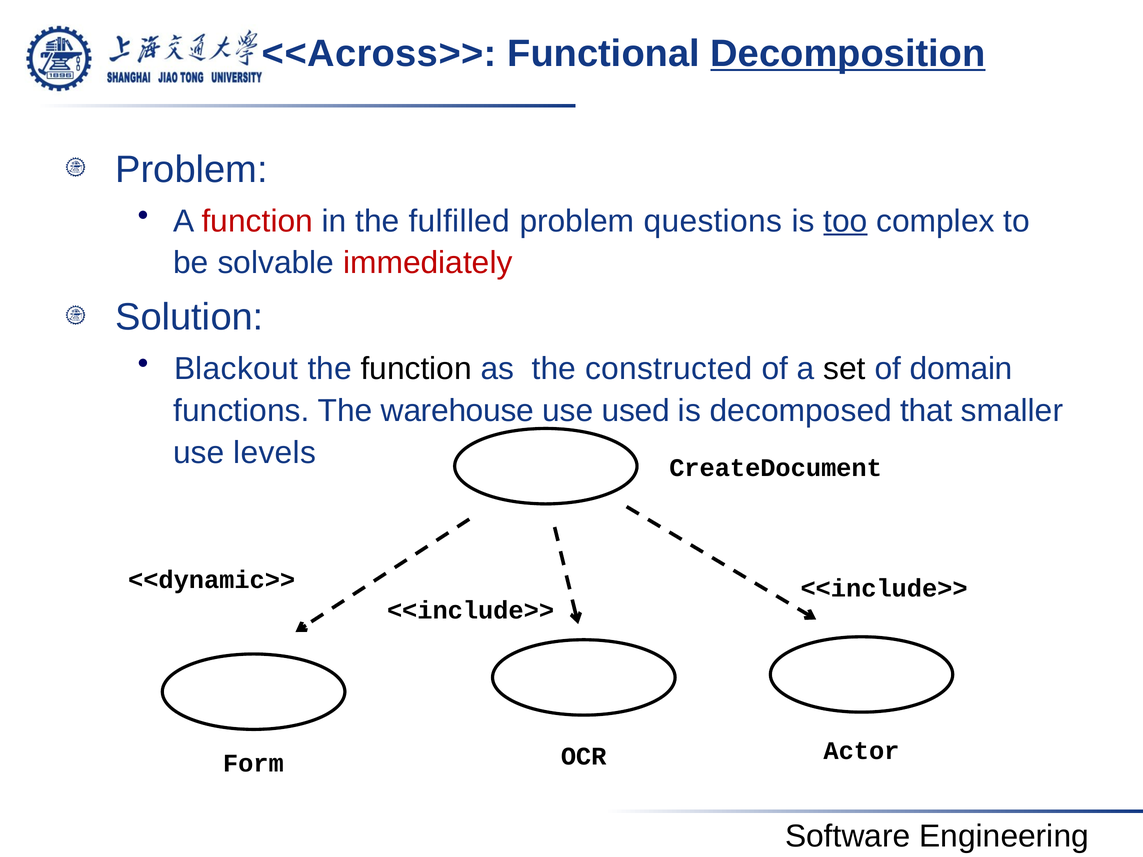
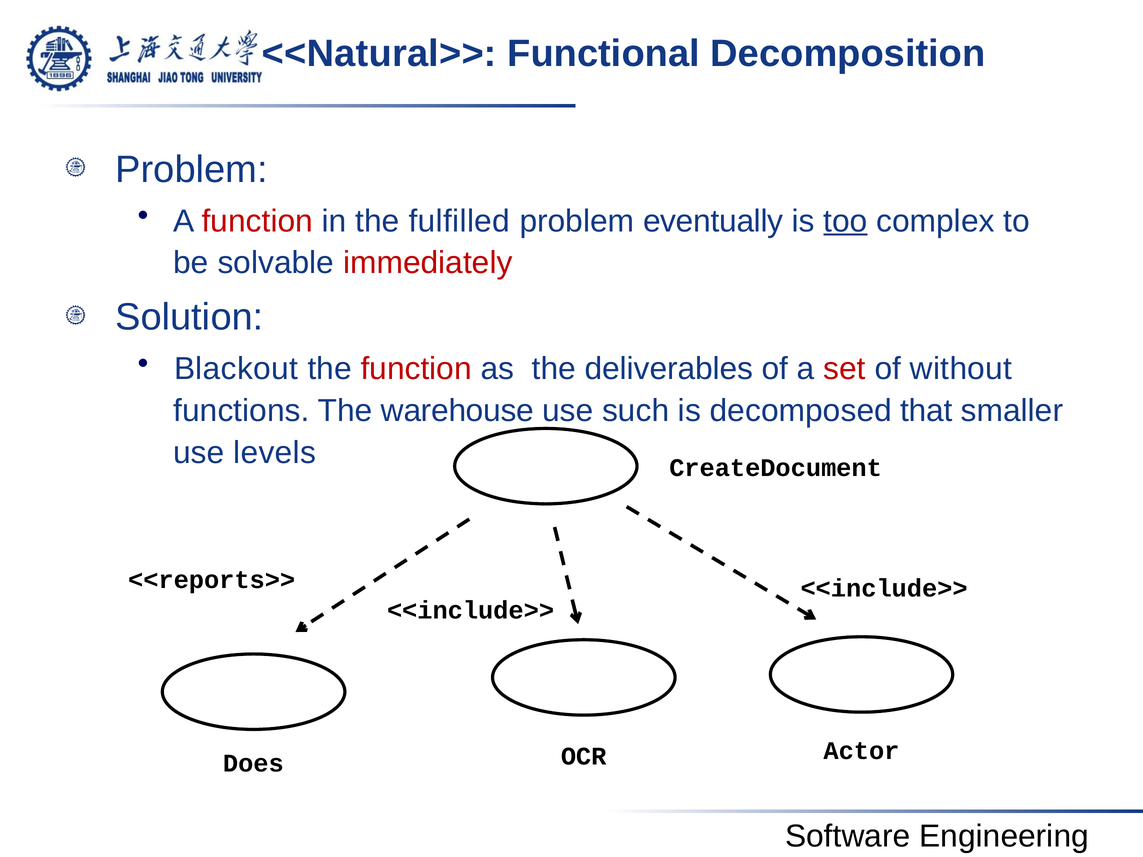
<<Across>>: <<Across>> -> <<Natural>>
Decomposition underline: present -> none
questions: questions -> eventually
function at (416, 369) colour: black -> red
constructed: constructed -> deliverables
set colour: black -> red
domain: domain -> without
used: used -> such
<<dynamic>>: <<dynamic>> -> <<reports>>
Form: Form -> Does
